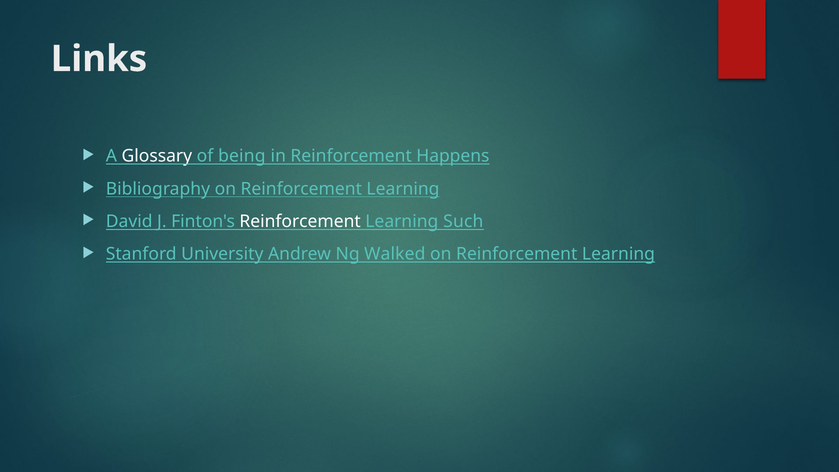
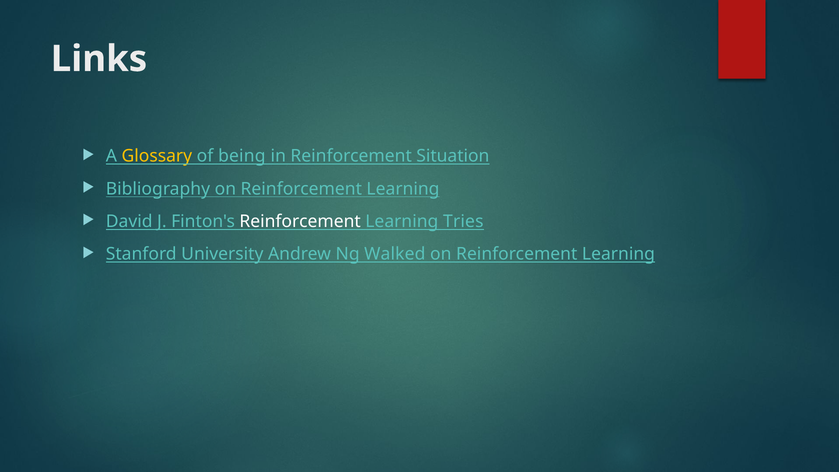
Glossary colour: white -> yellow
Happens: Happens -> Situation
Such: Such -> Tries
